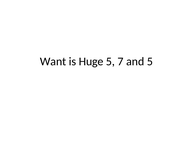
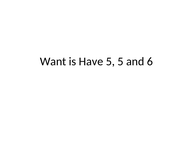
Huge: Huge -> Have
5 7: 7 -> 5
and 5: 5 -> 6
